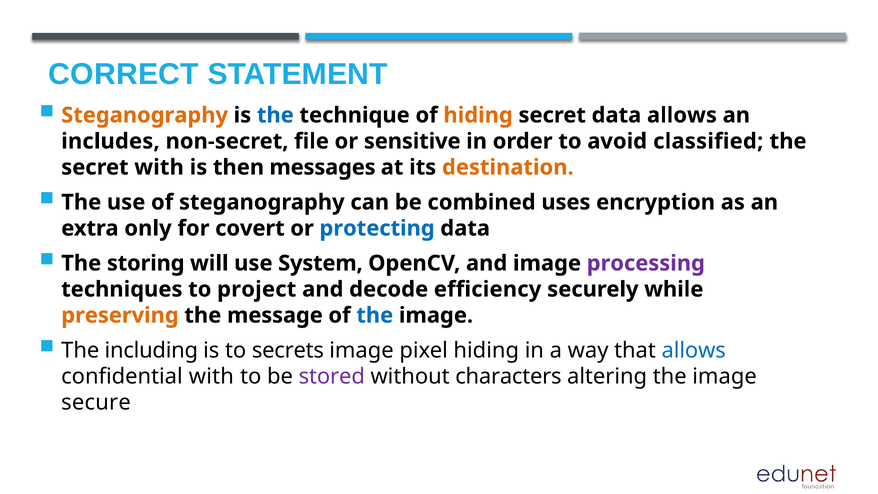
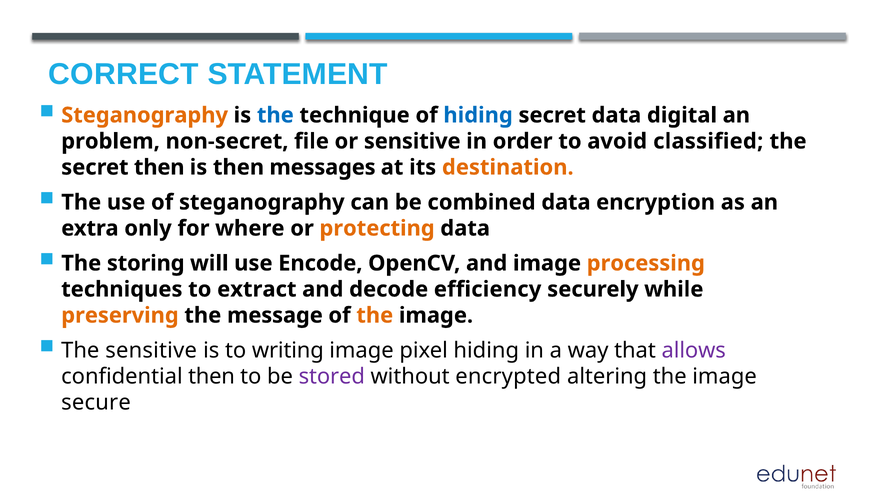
hiding at (478, 115) colour: orange -> blue
data allows: allows -> digital
includes: includes -> problem
secret with: with -> then
combined uses: uses -> data
covert: covert -> where
protecting colour: blue -> orange
System: System -> Encode
processing colour: purple -> orange
project: project -> extract
the at (375, 315) colour: blue -> orange
The including: including -> sensitive
secrets: secrets -> writing
allows at (694, 350) colour: blue -> purple
confidential with: with -> then
characters: characters -> encrypted
